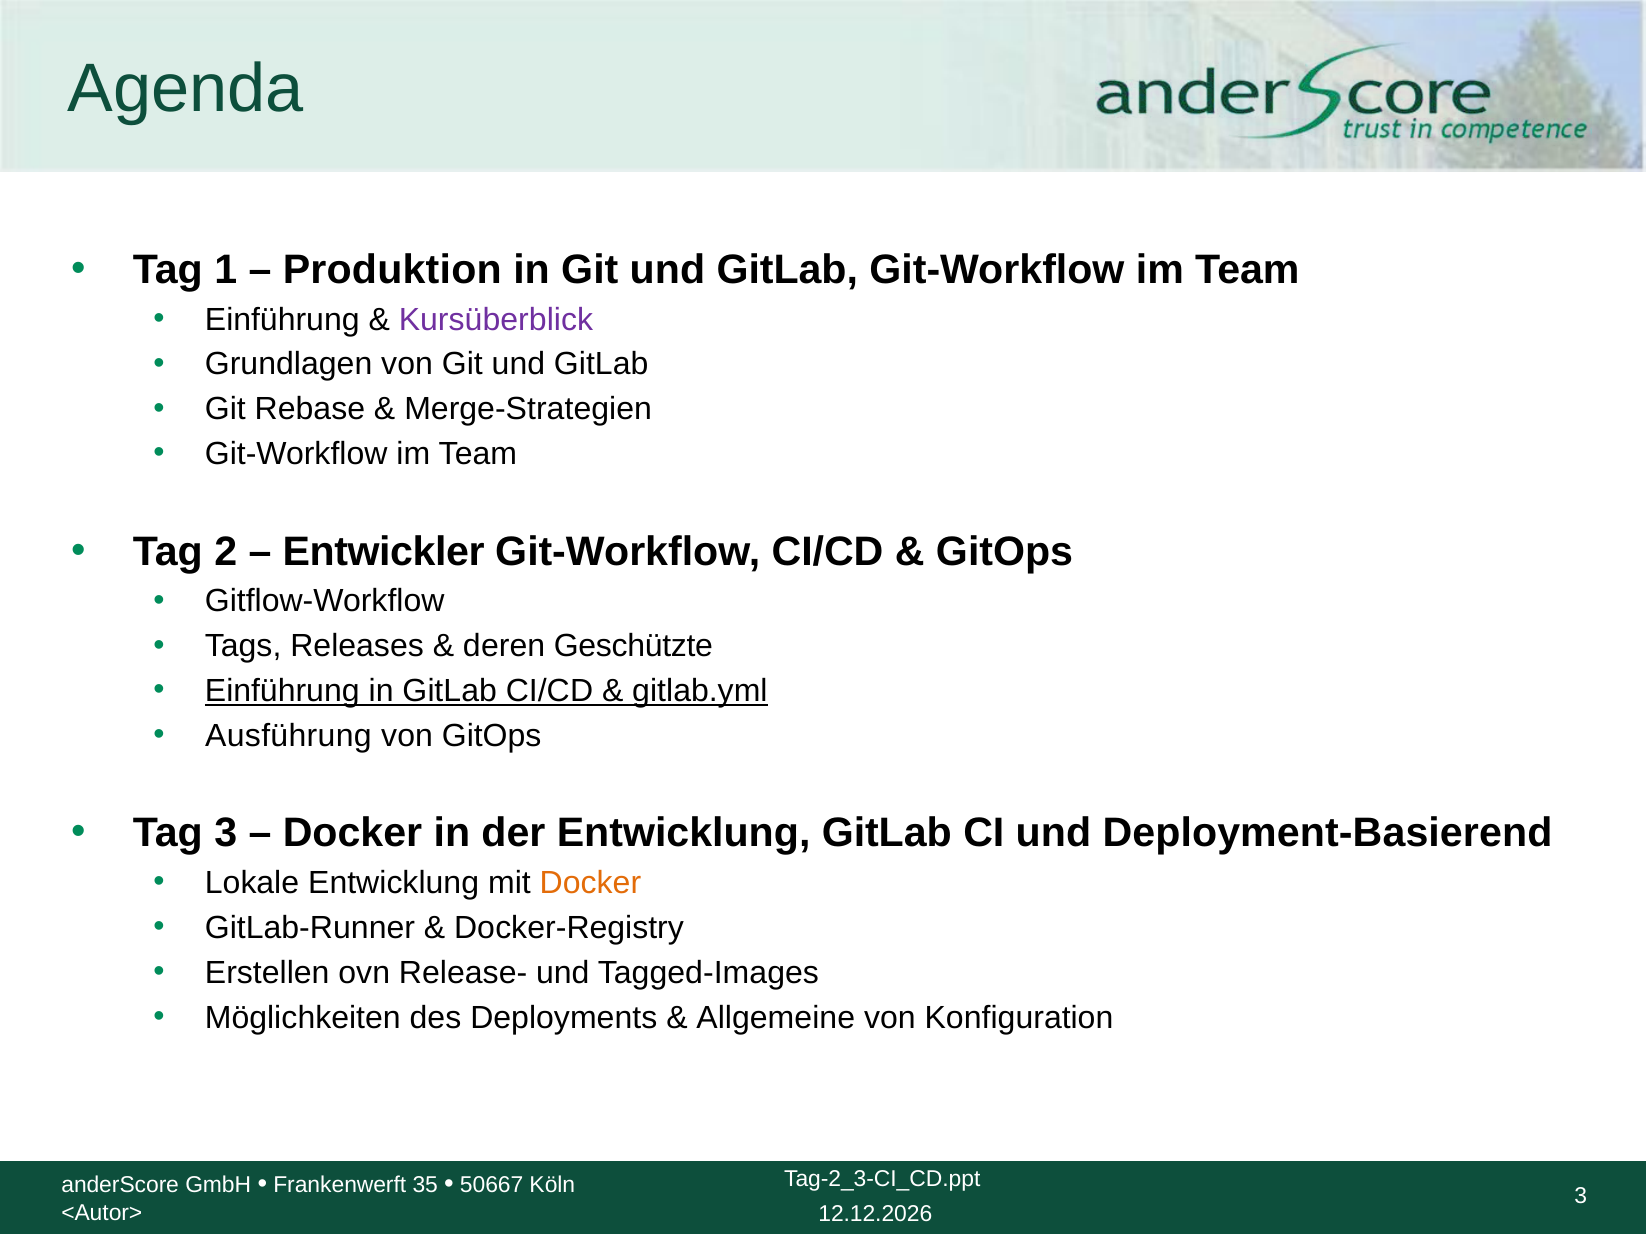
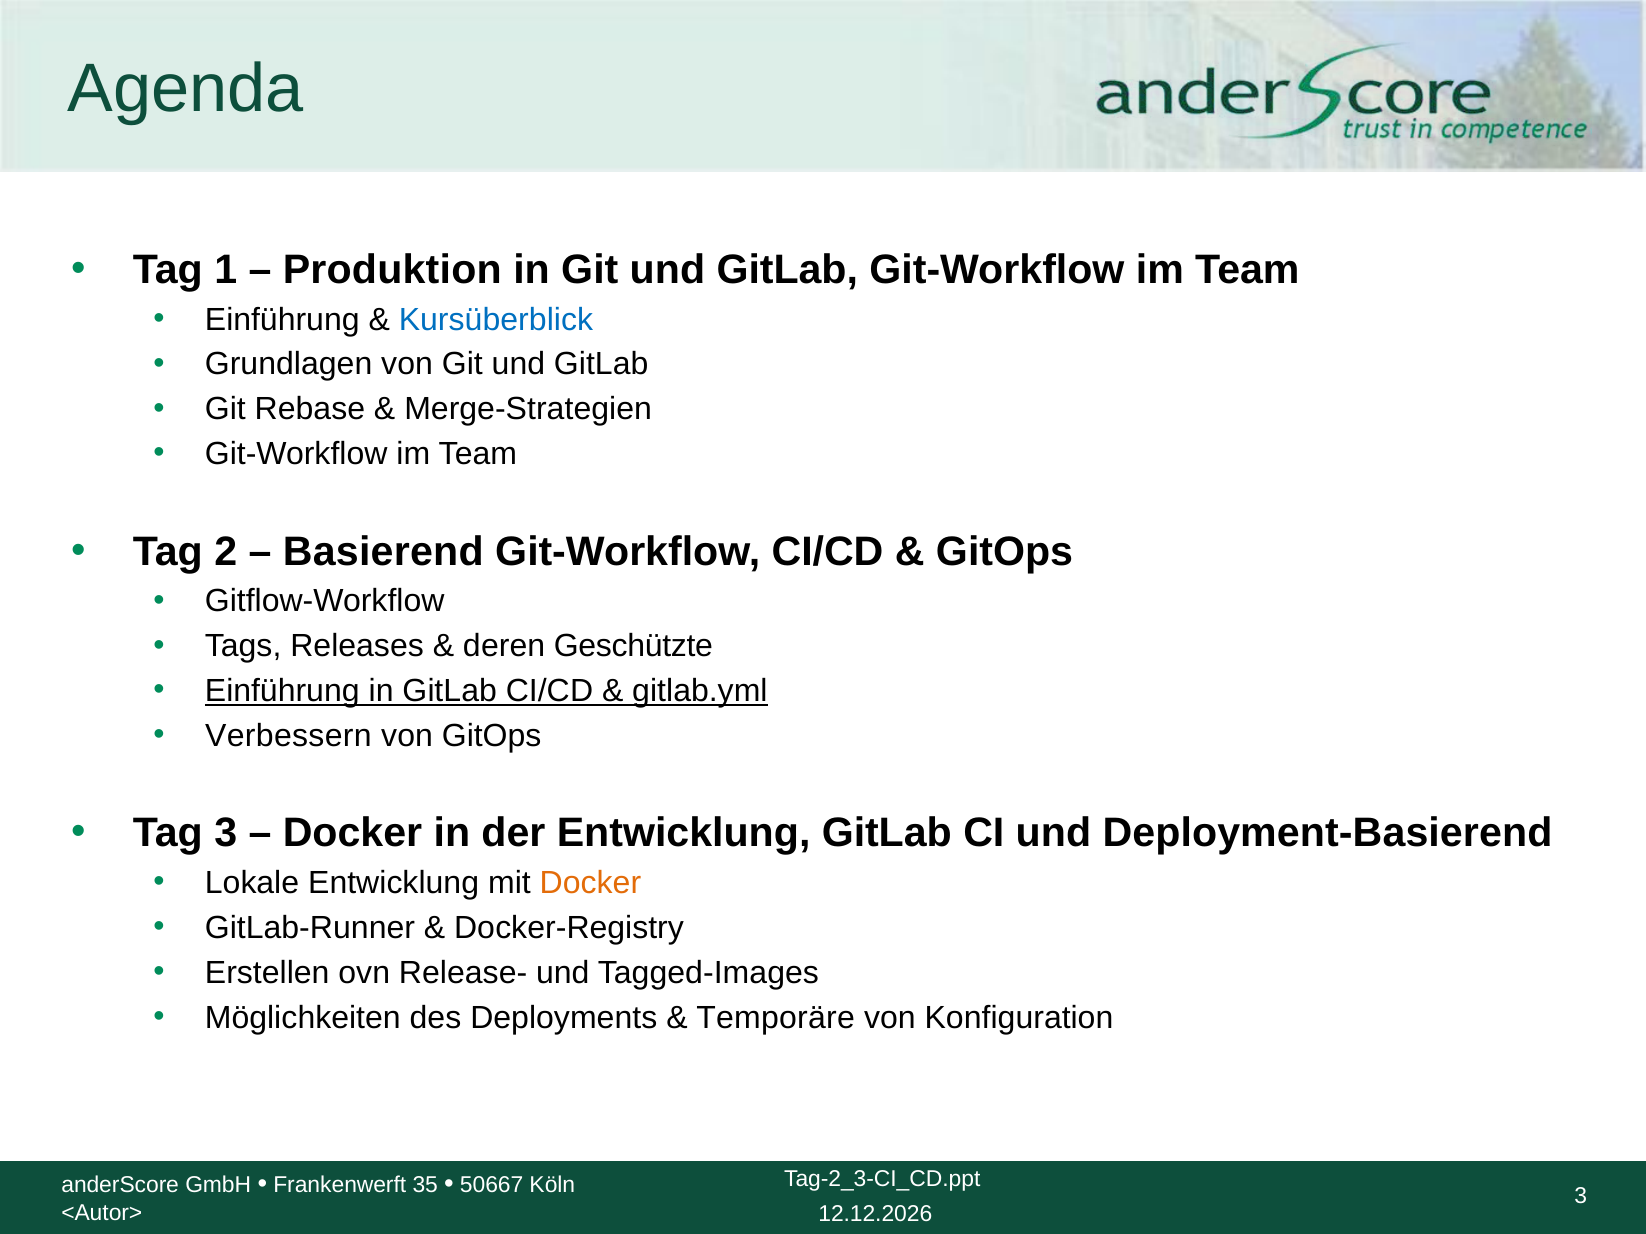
Kursüberblick colour: purple -> blue
Entwickler: Entwickler -> Basierend
Ausführung: Ausführung -> Verbessern
Allgemeine: Allgemeine -> Temporäre
